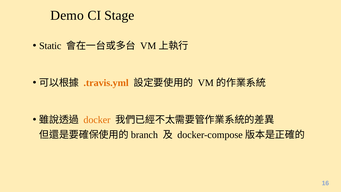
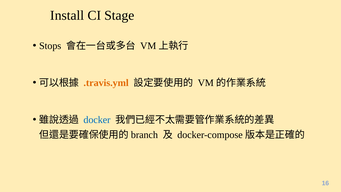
Demo: Demo -> Install
Static: Static -> Stops
docker colour: orange -> blue
